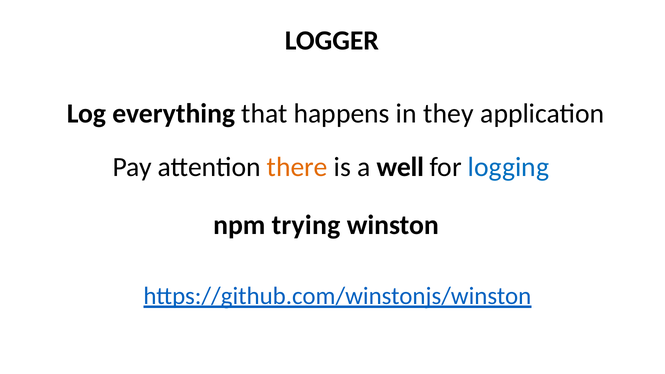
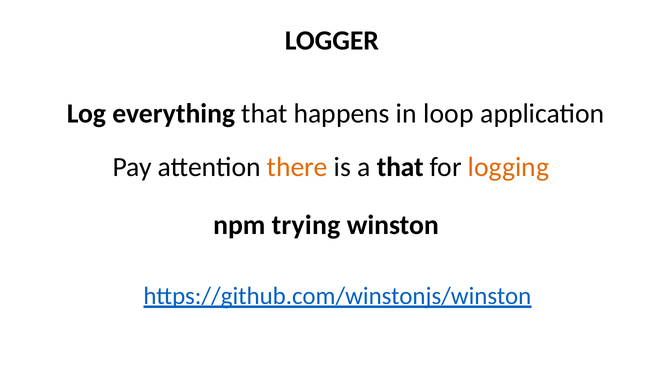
they: they -> loop
a well: well -> that
logging colour: blue -> orange
